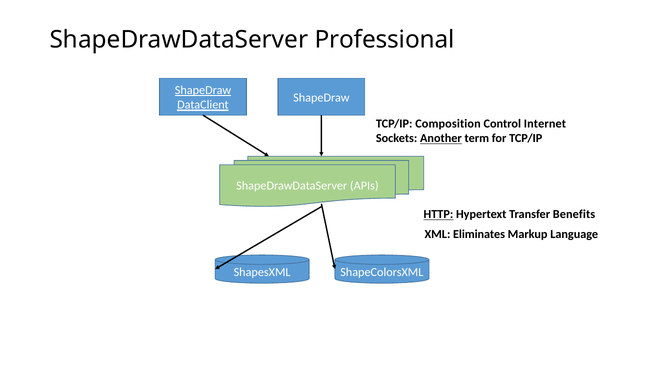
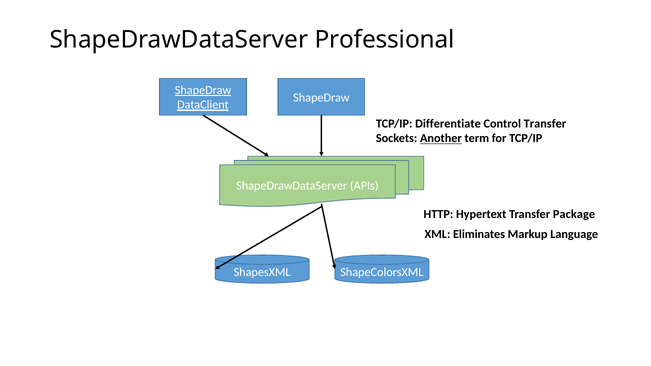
Composition: Composition -> Differentiate
Control Internet: Internet -> Transfer
HTTP underline: present -> none
Benefits: Benefits -> Package
